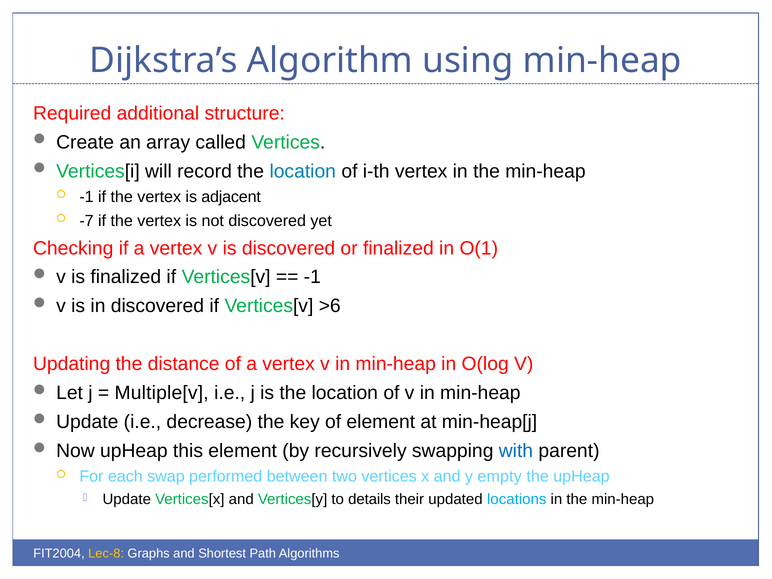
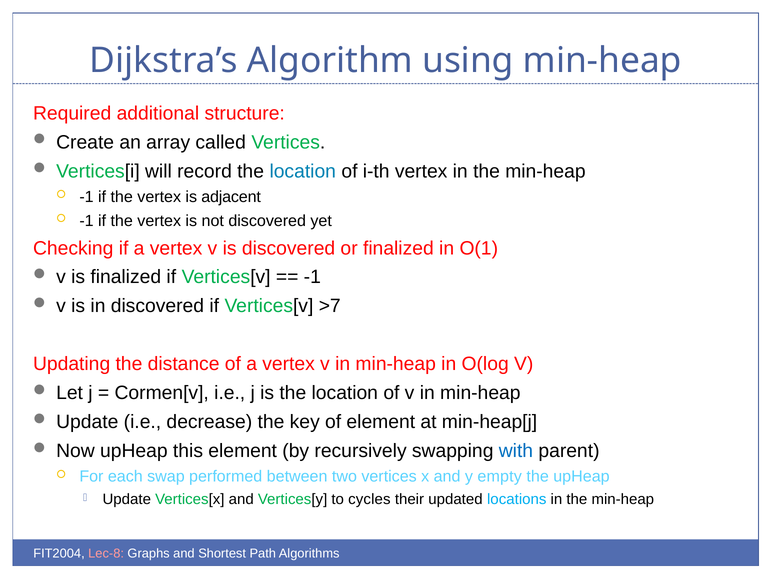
-7 at (87, 221): -7 -> -1
>6: >6 -> >7
Multiple[v: Multiple[v -> Cormen[v
details: details -> cycles
Lec-8 colour: yellow -> pink
